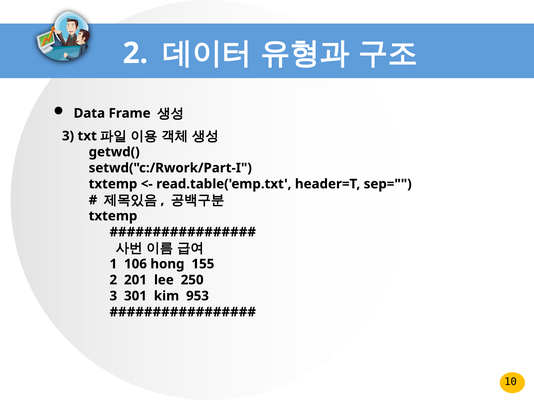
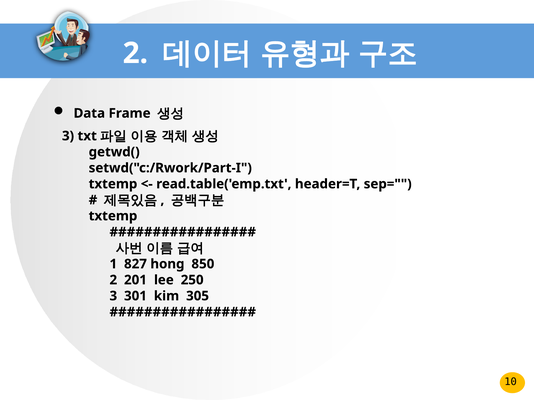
106: 106 -> 827
155: 155 -> 850
953: 953 -> 305
